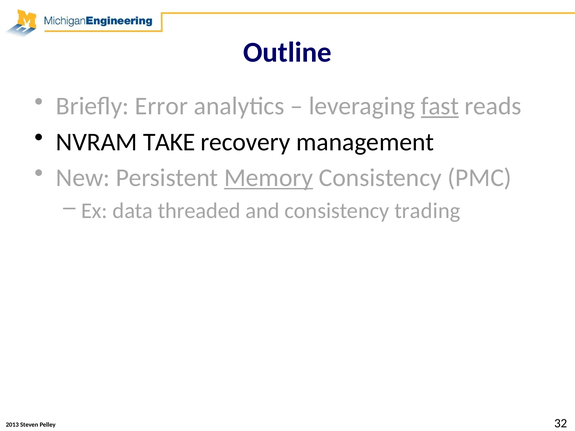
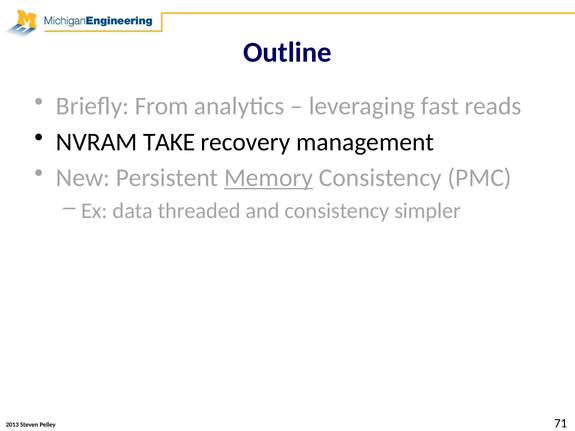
Error: Error -> From
fast underline: present -> none
trading: trading -> simpler
32: 32 -> 71
